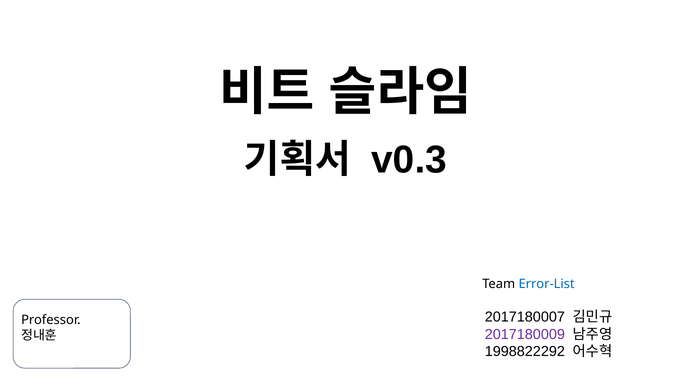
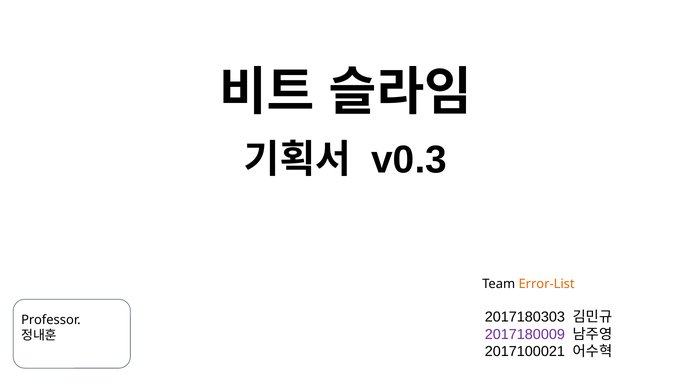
Error-List colour: blue -> orange
2017180007: 2017180007 -> 2017180303
1998822292: 1998822292 -> 2017100021
